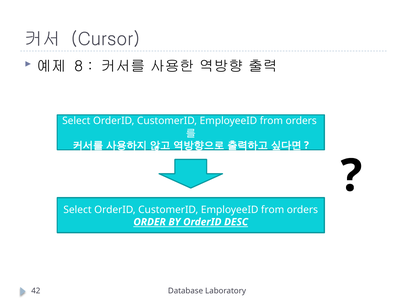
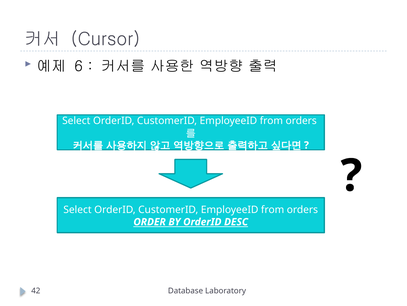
8: 8 -> 6
